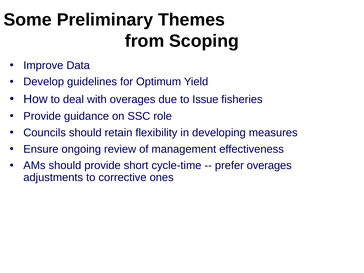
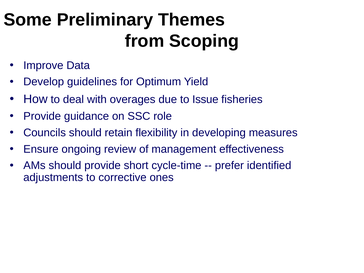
prefer overages: overages -> identified
